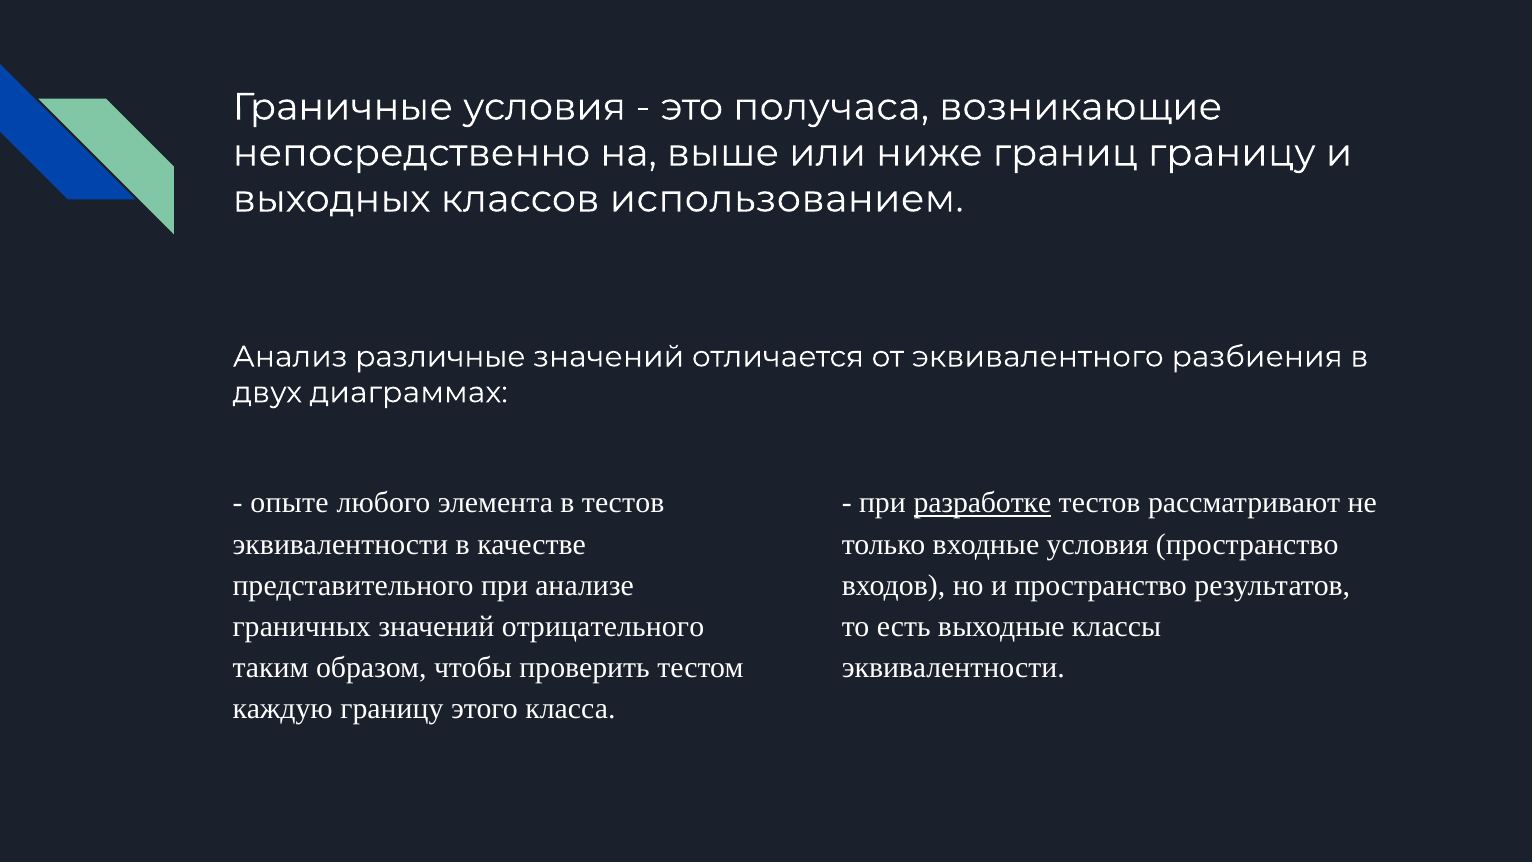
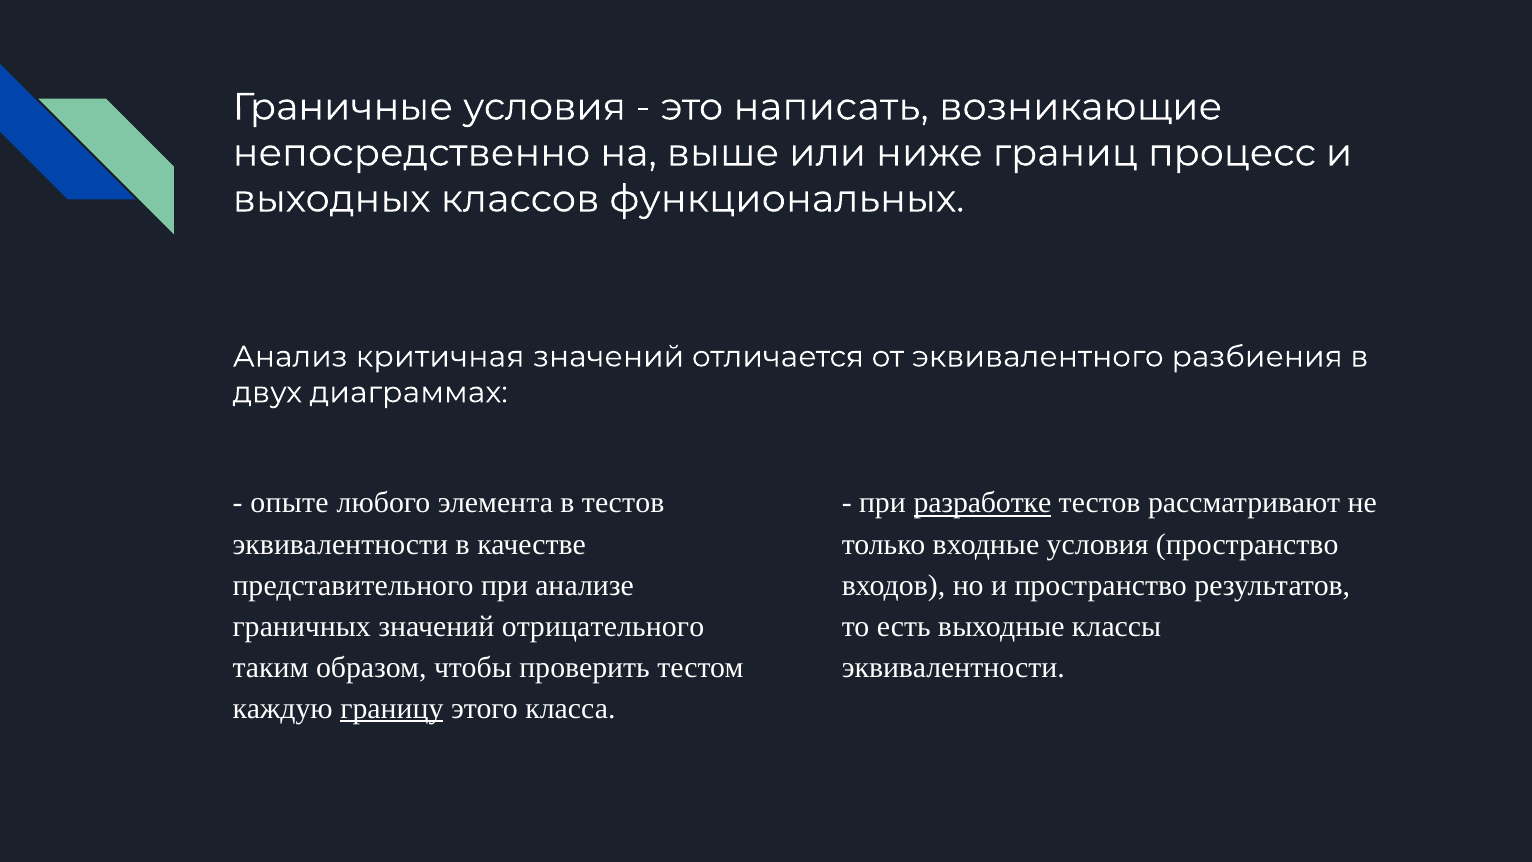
получаса: получаса -> написать
границ границу: границу -> процесс
использованием: использованием -> функциональных
различные: различные -> критичная
границу at (392, 708) underline: none -> present
